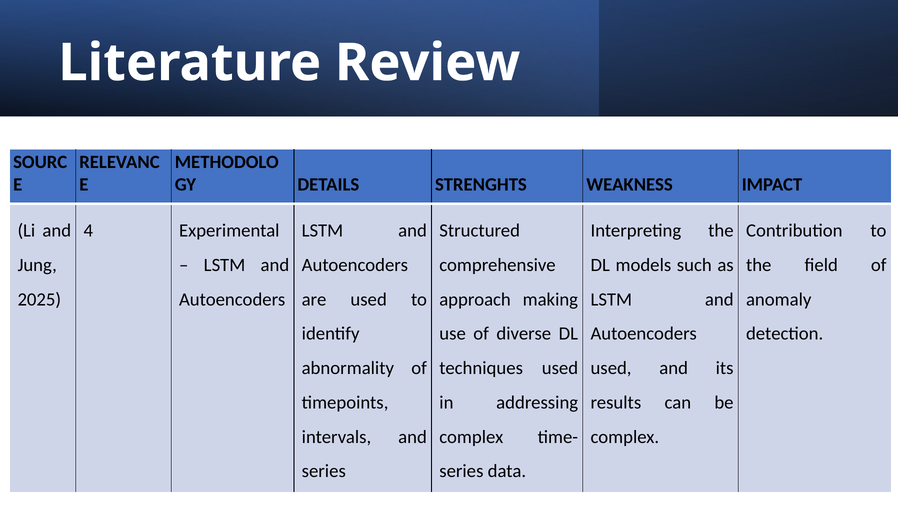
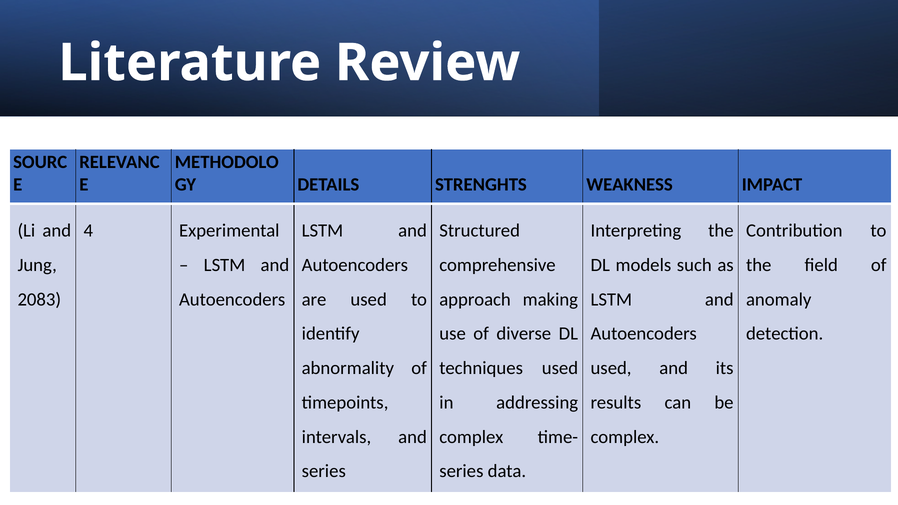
2025: 2025 -> 2083
